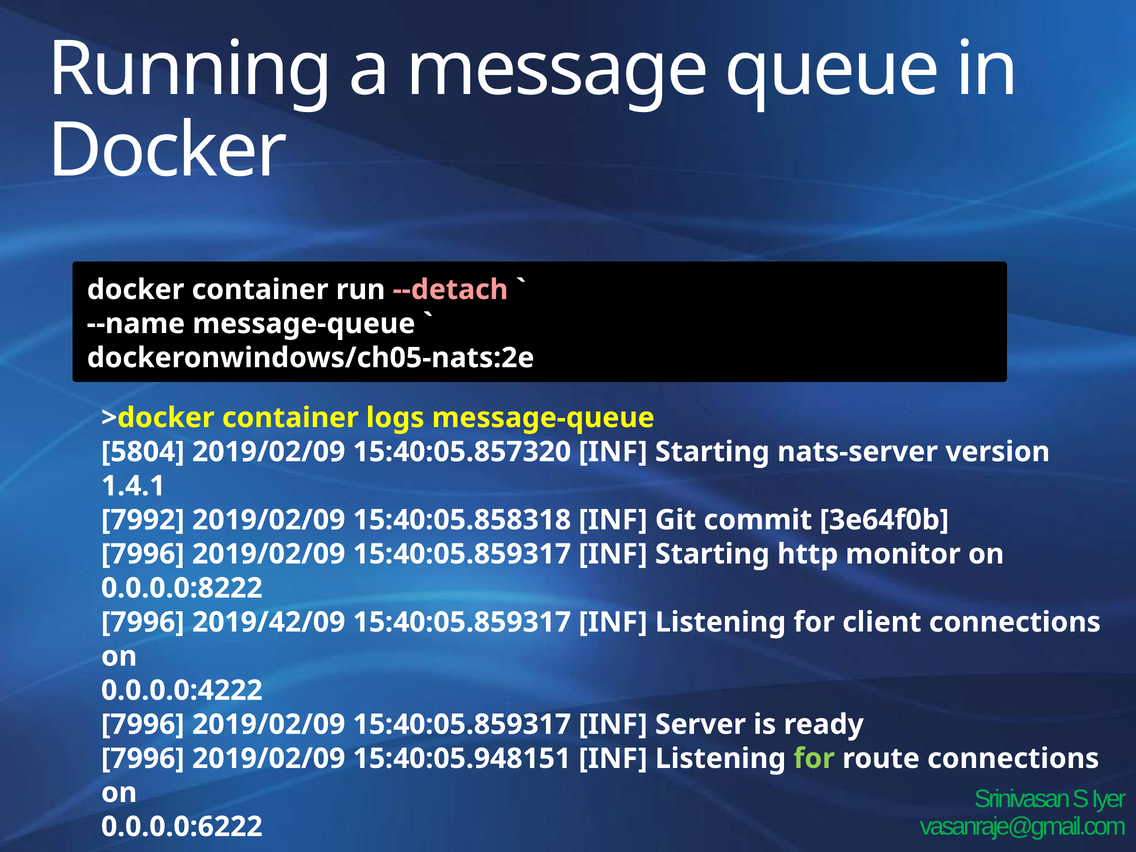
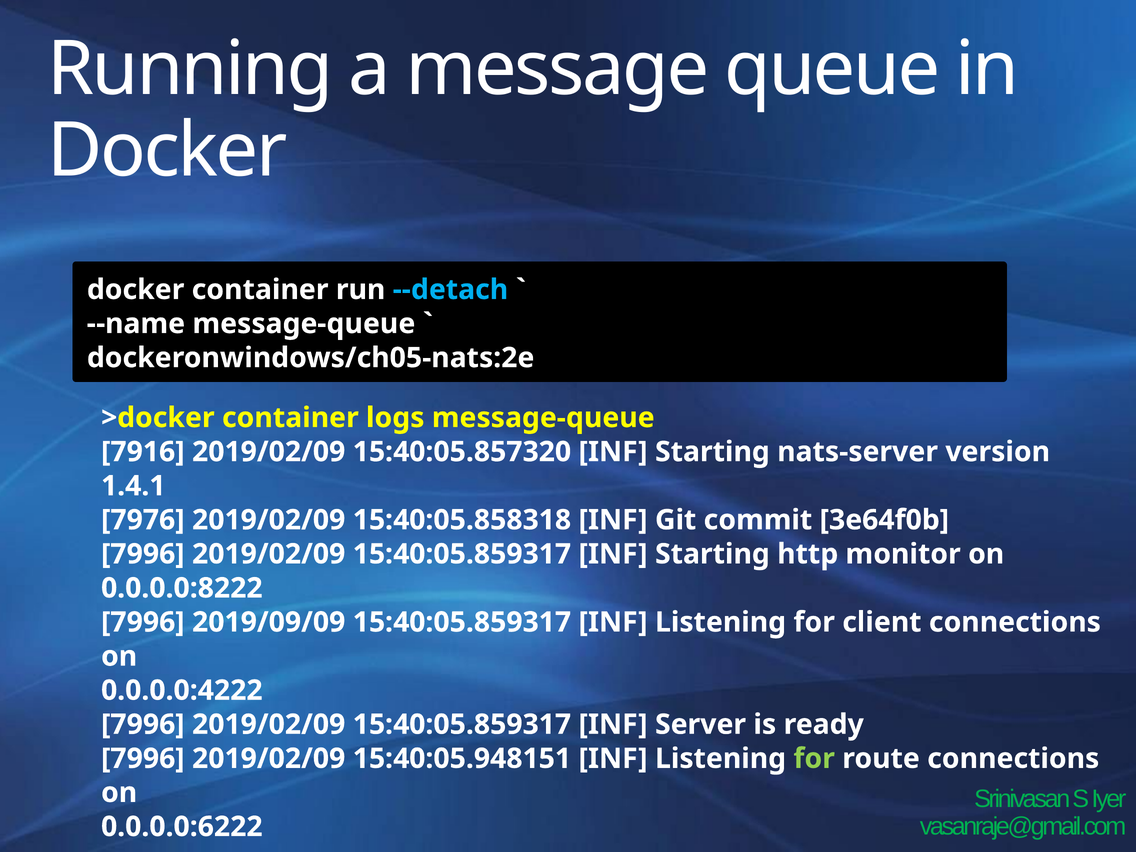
--detach colour: pink -> light blue
5804: 5804 -> 7916
7992: 7992 -> 7976
2019/42/09: 2019/42/09 -> 2019/09/09
